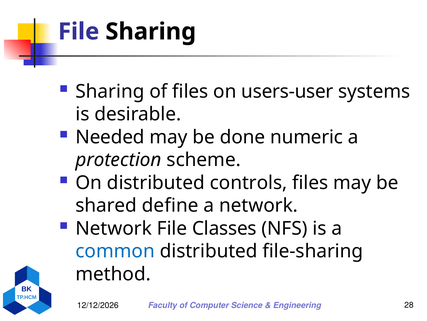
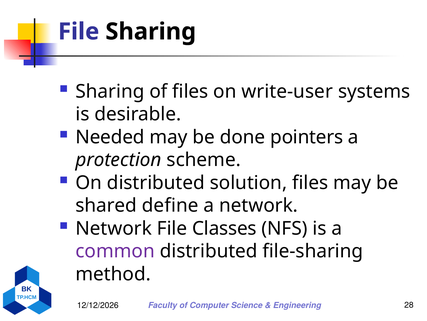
users-user: users-user -> write-user
numeric: numeric -> pointers
controls: controls -> solution
common colour: blue -> purple
